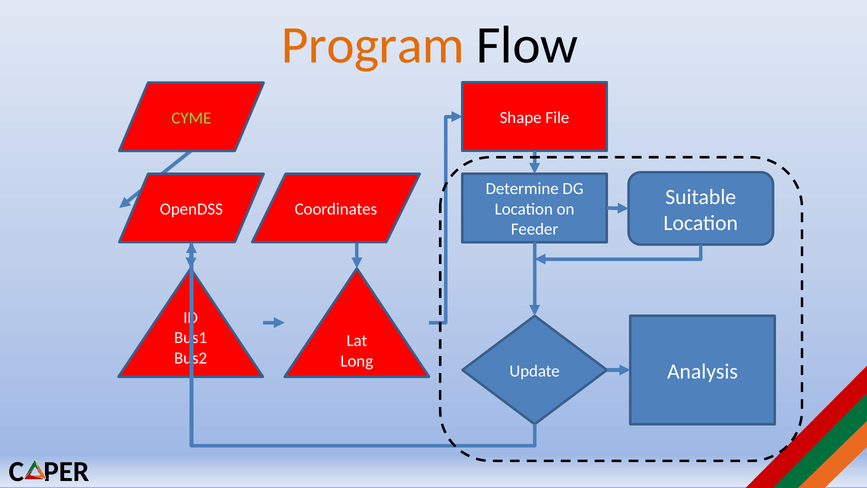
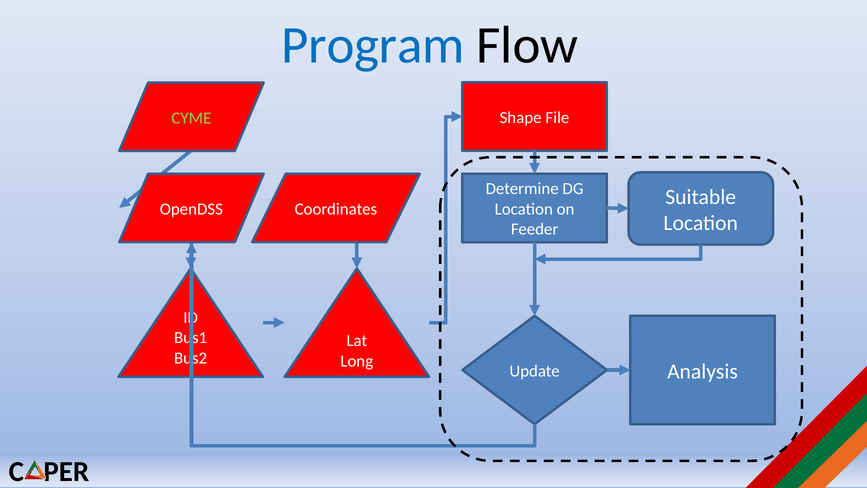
Program colour: orange -> blue
